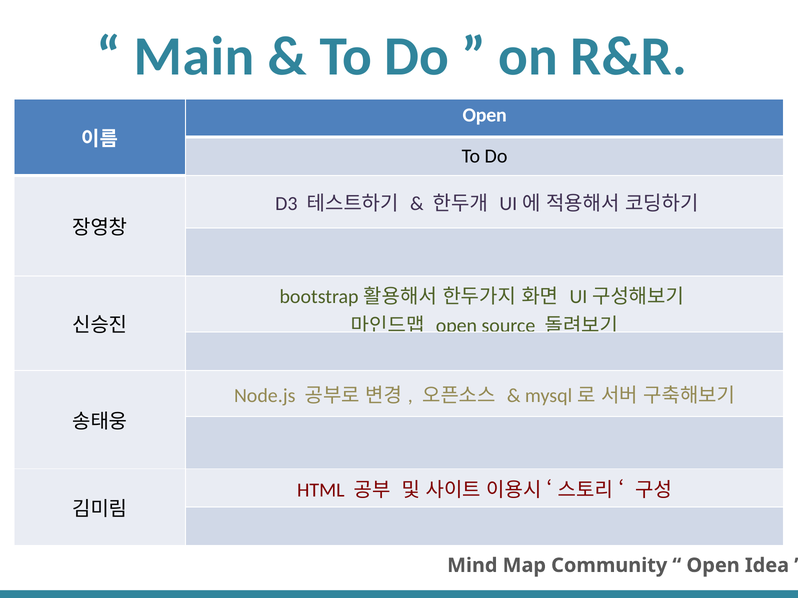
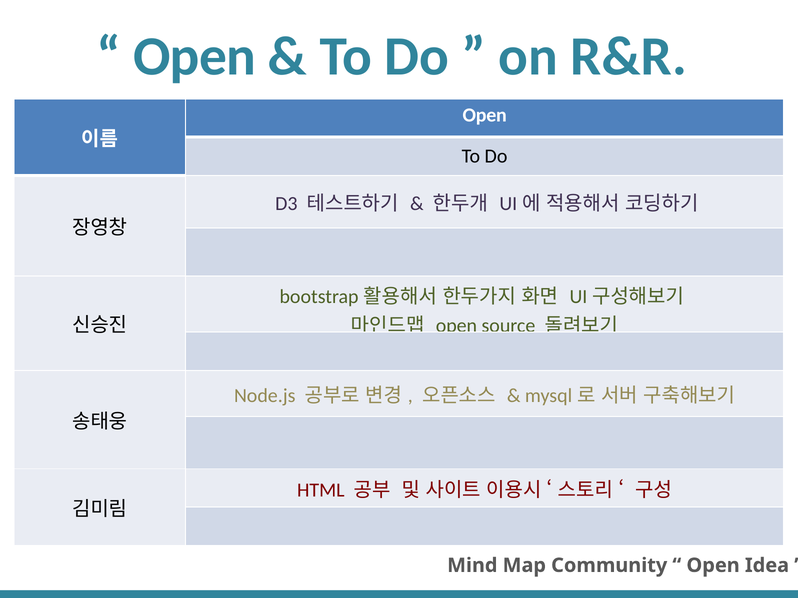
Main at (194, 57): Main -> Open
